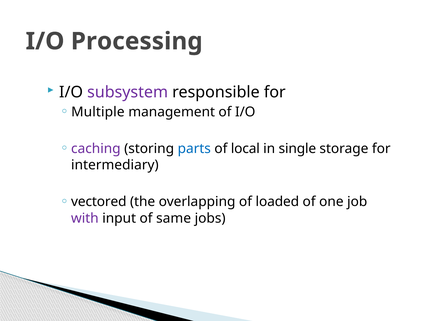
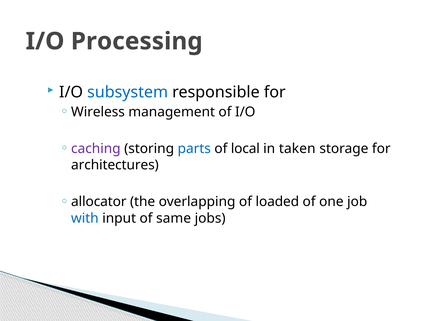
subsystem colour: purple -> blue
Multiple: Multiple -> Wireless
single: single -> taken
intermediary: intermediary -> architectures
vectored: vectored -> allocator
with colour: purple -> blue
